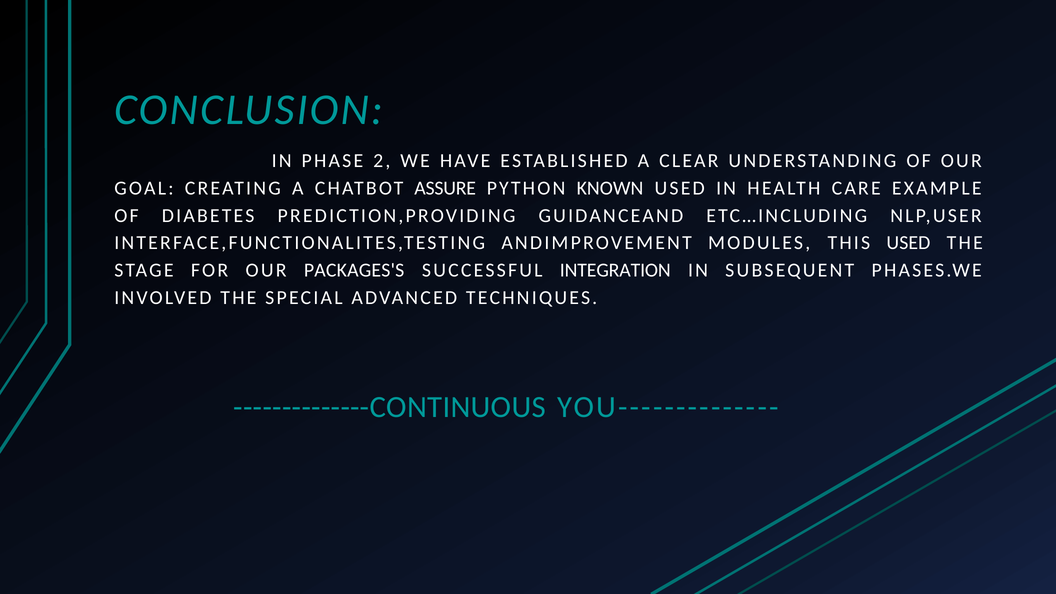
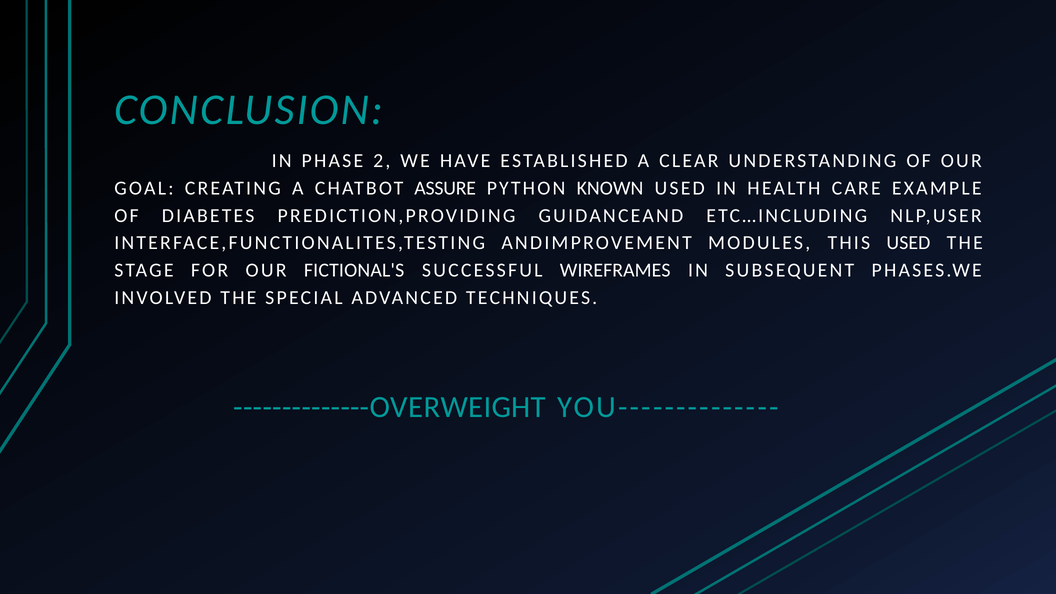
PACKAGES'S: PACKAGES'S -> FICTIONAL'S
INTEGRATION: INTEGRATION -> WIREFRAMES
--------------CONTINUOUS: --------------CONTINUOUS -> --------------OVERWEIGHT
